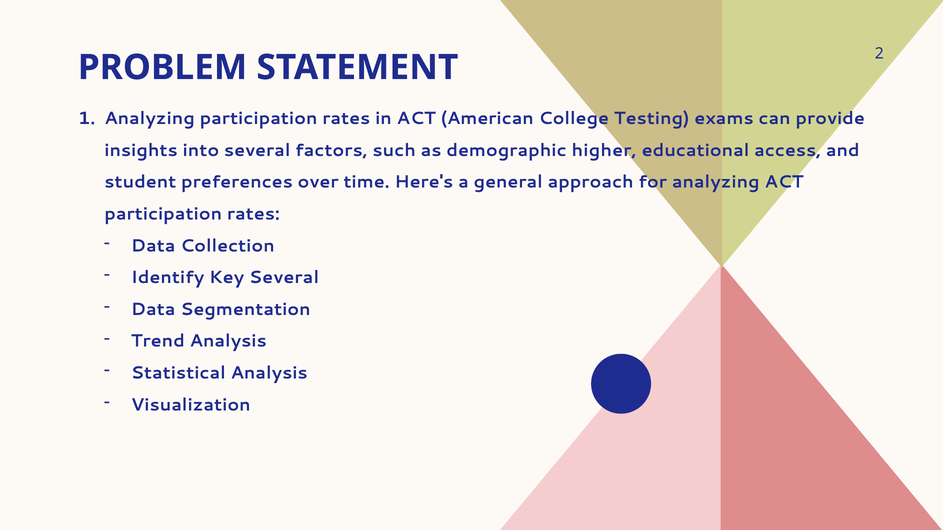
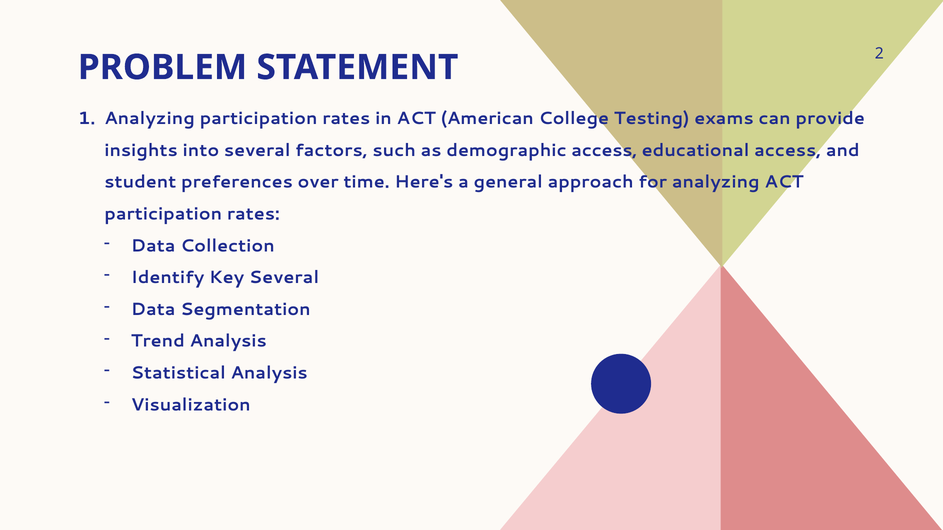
demographic higher: higher -> access
